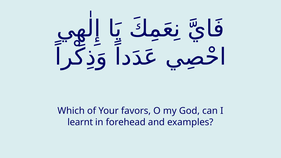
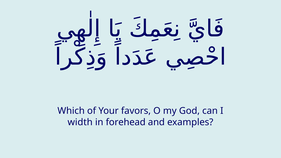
learnt: learnt -> width
